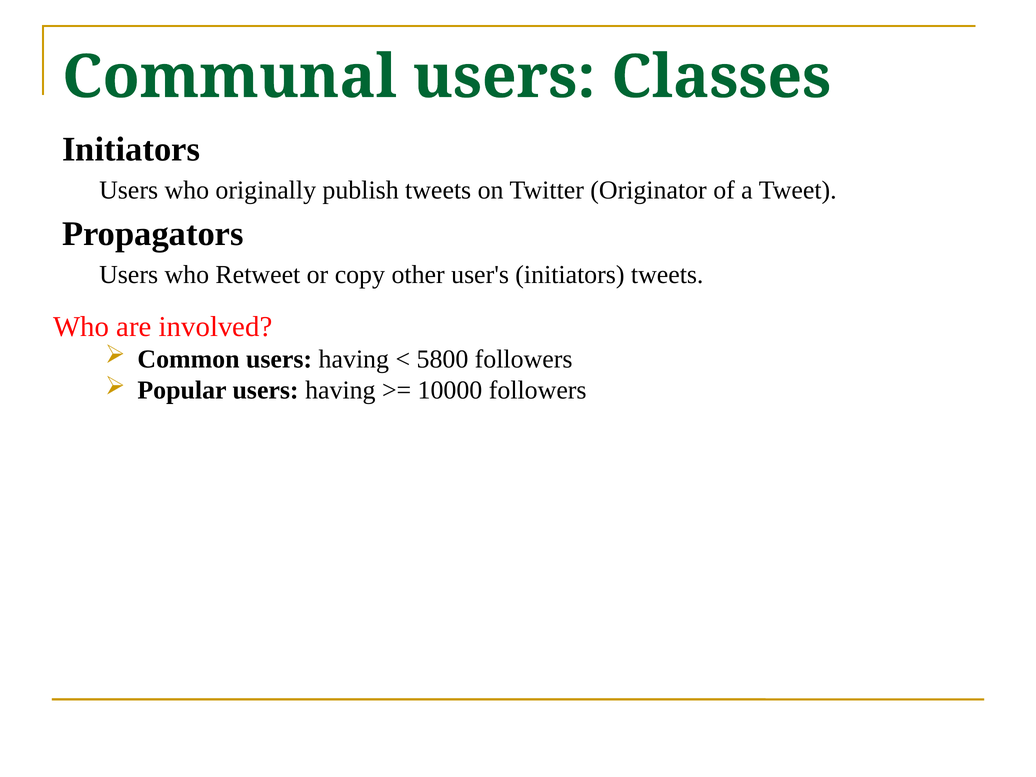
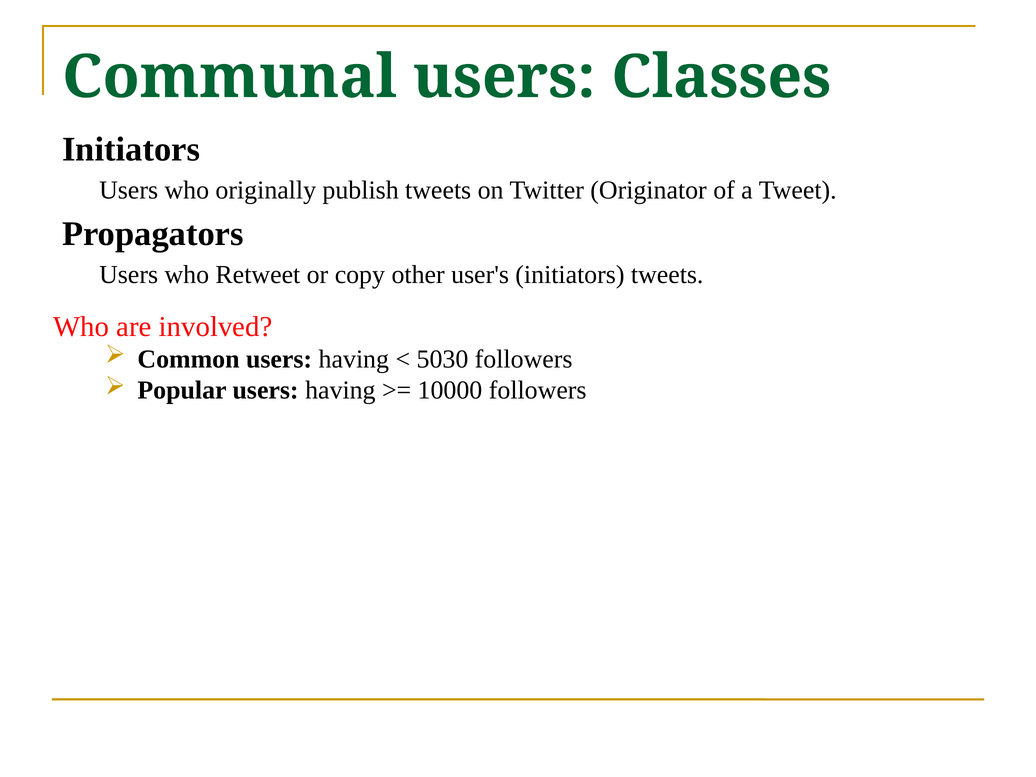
5800: 5800 -> 5030
